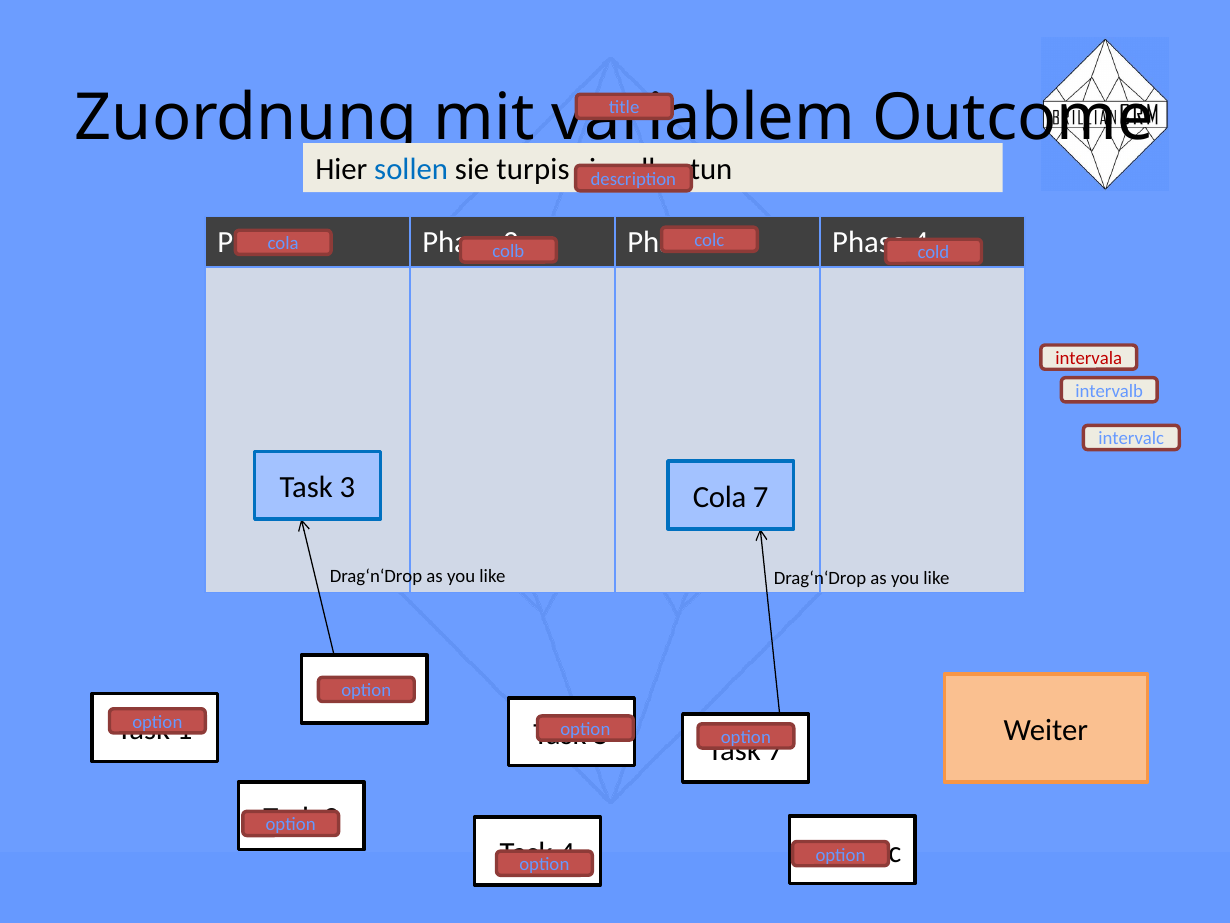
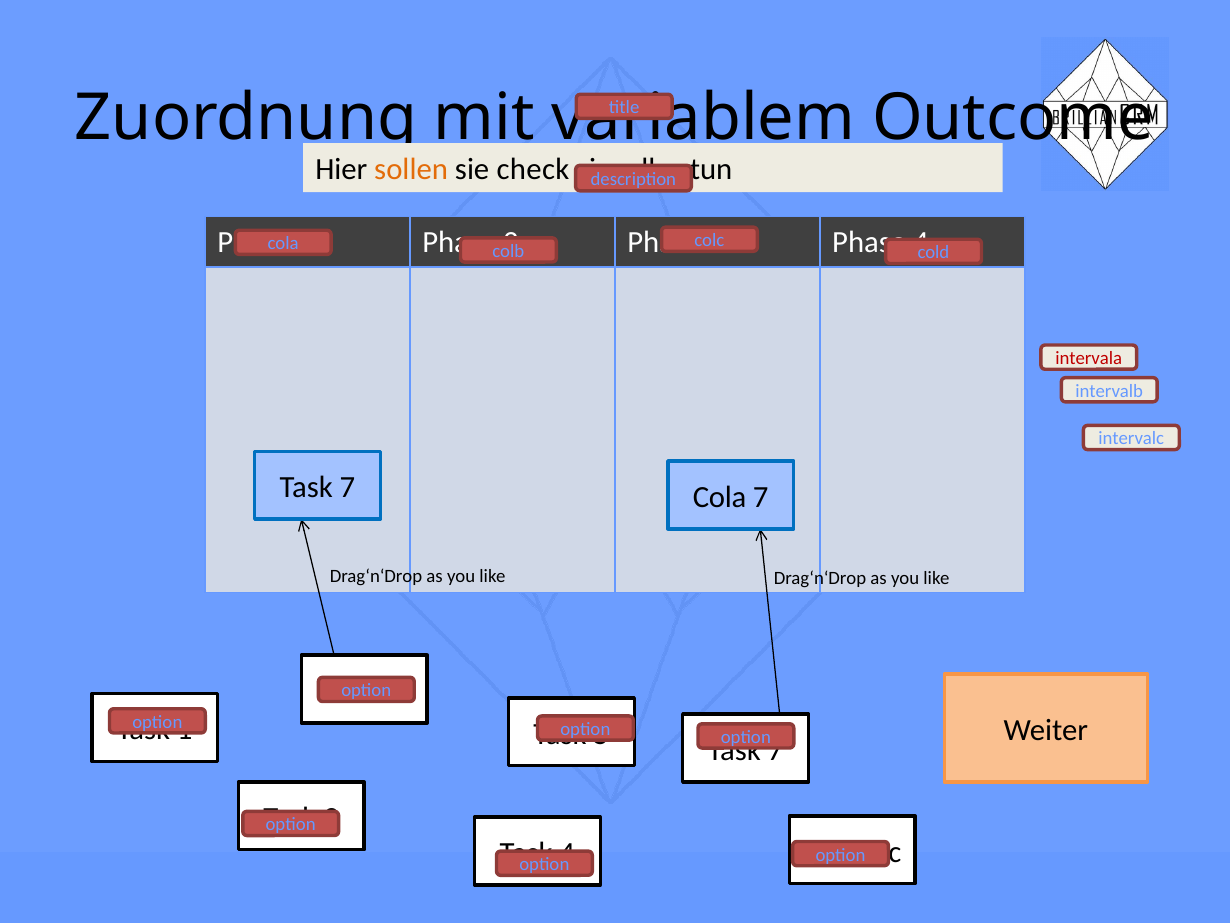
sollen colour: blue -> orange
turpis: turpis -> check
3 at (347, 487): 3 -> 7
